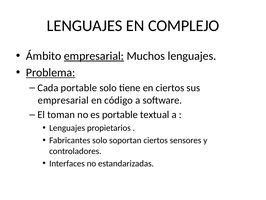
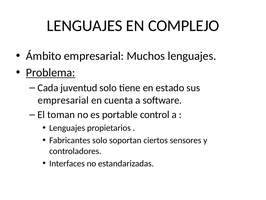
empresarial at (94, 56) underline: present -> none
Cada portable: portable -> juventud
en ciertos: ciertos -> estado
código: código -> cuenta
textual: textual -> control
